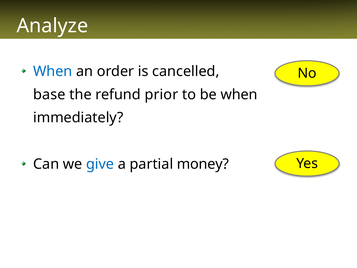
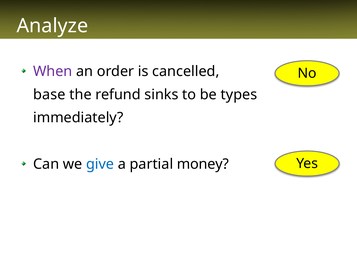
When at (53, 71) colour: blue -> purple
prior: prior -> sinks
be when: when -> types
